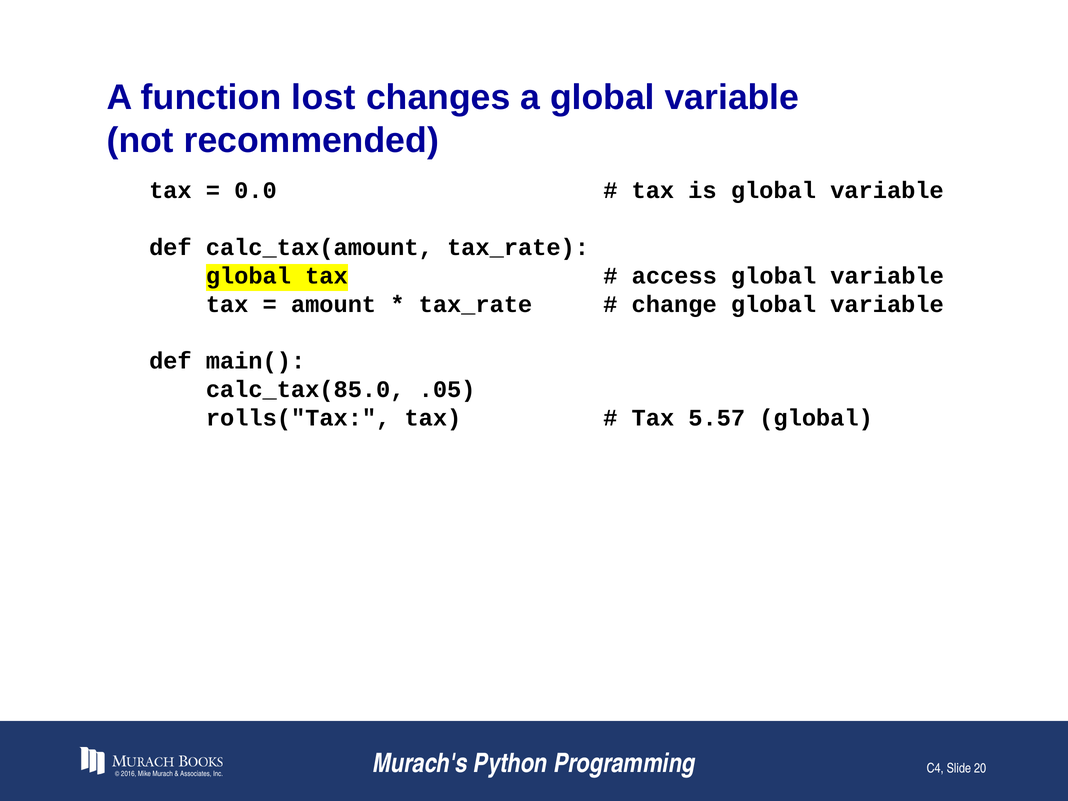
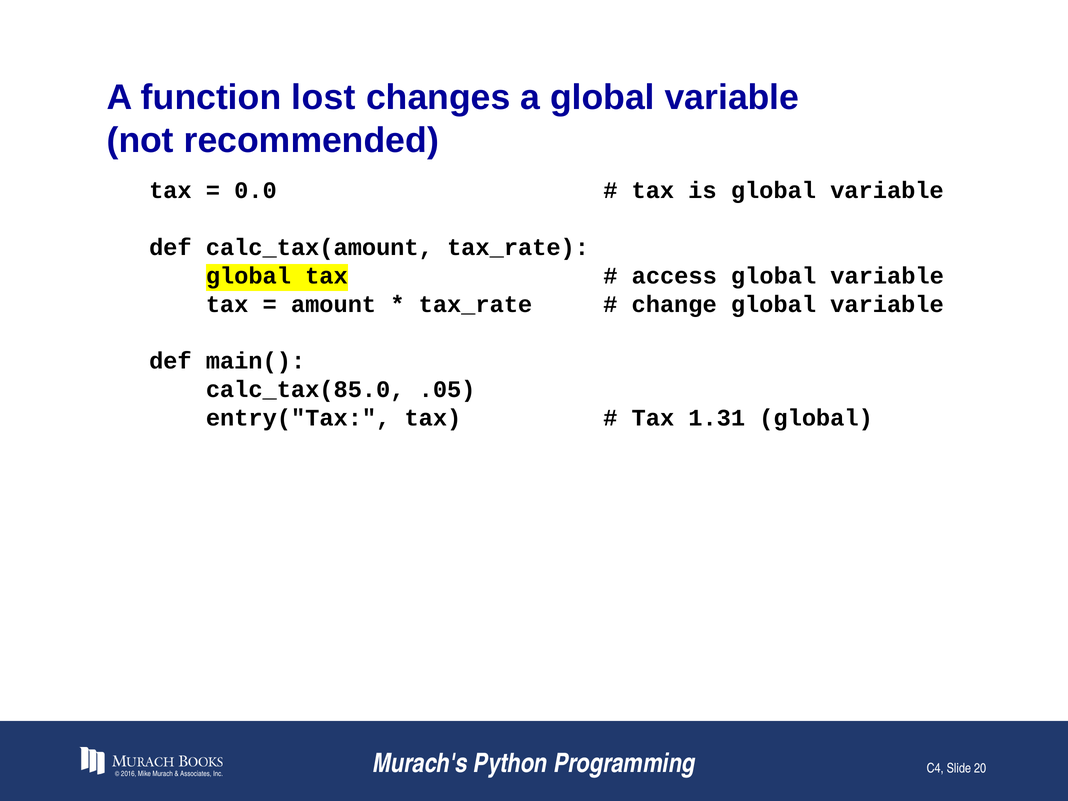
rolls("Tax: rolls("Tax -> entry("Tax
5.57: 5.57 -> 1.31
